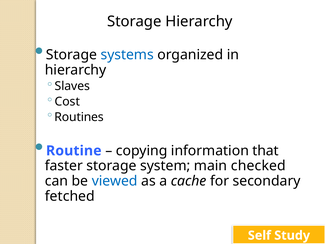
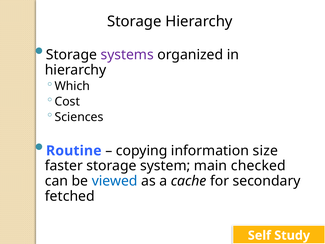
systems colour: blue -> purple
Slaves: Slaves -> Which
Routines: Routines -> Sciences
that: that -> size
